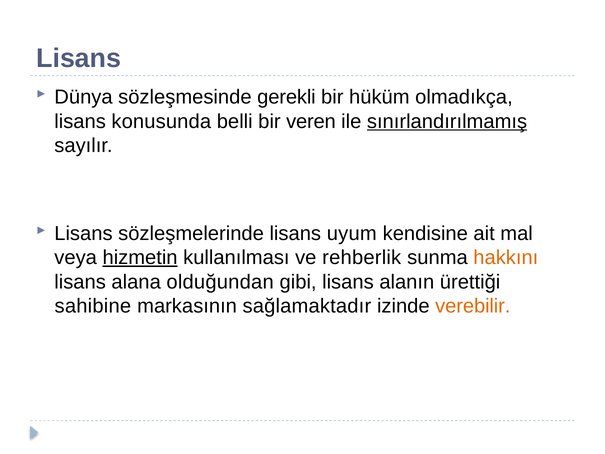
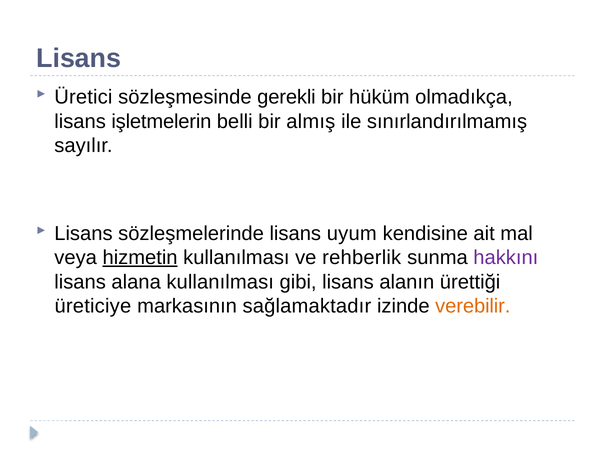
Dünya: Dünya -> Üretici
konusunda: konusunda -> işletmelerin
veren: veren -> almış
sınırlandırılmamış underline: present -> none
hakkını colour: orange -> purple
alana olduğundan: olduğundan -> kullanılması
sahibine: sahibine -> üreticiye
